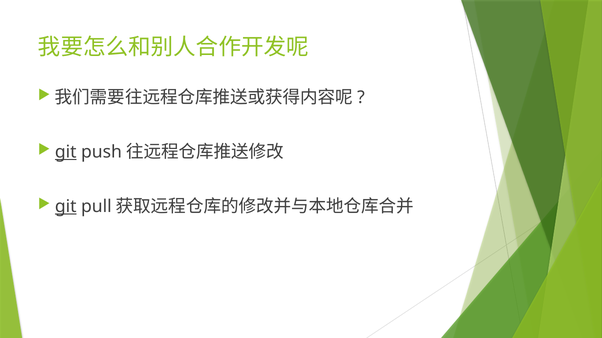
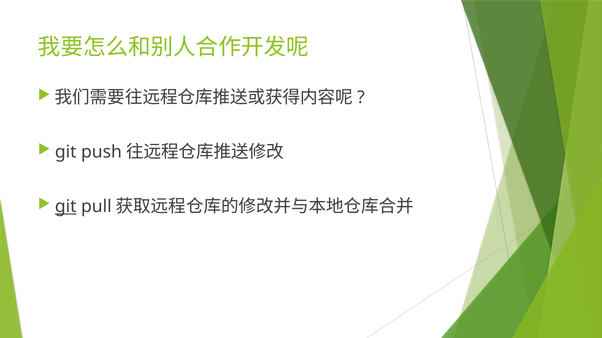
git at (66, 152) underline: present -> none
